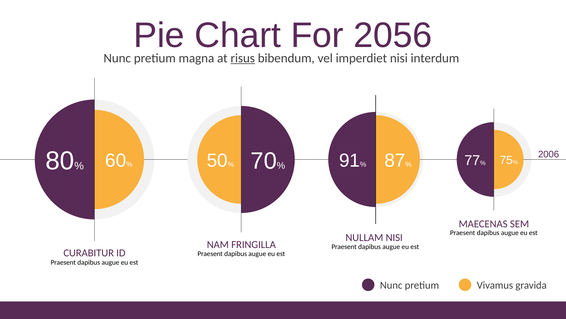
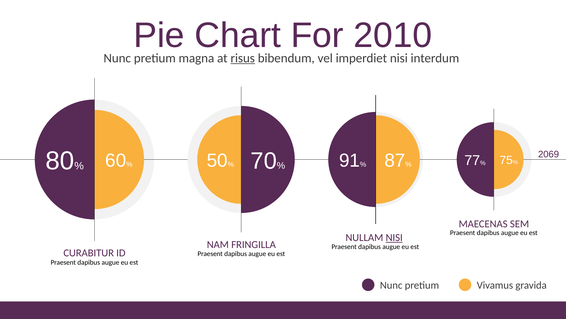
2056: 2056 -> 2010
2006: 2006 -> 2069
NISI at (394, 237) underline: none -> present
